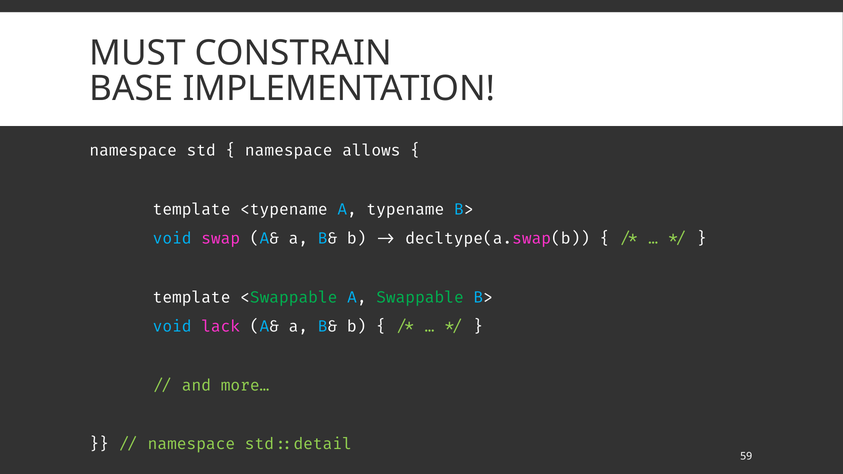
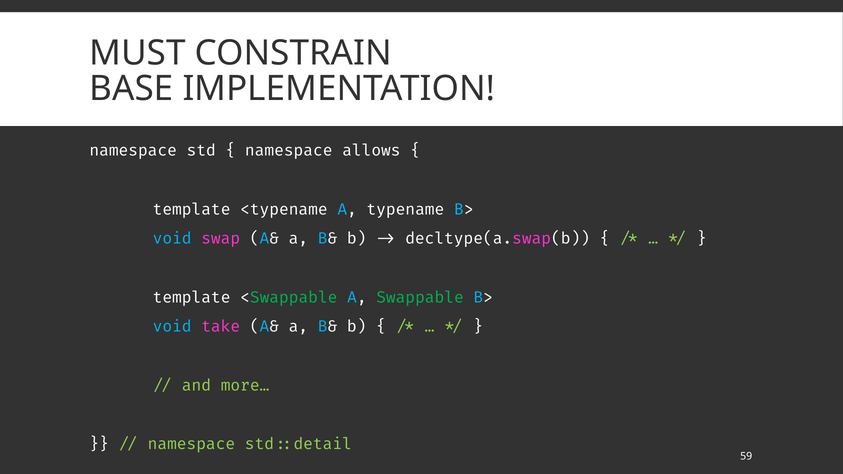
lack: lack -> take
